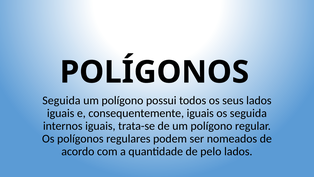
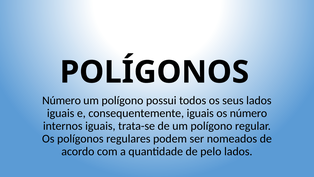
Seguida at (61, 100): Seguida -> Número
os seguida: seguida -> número
